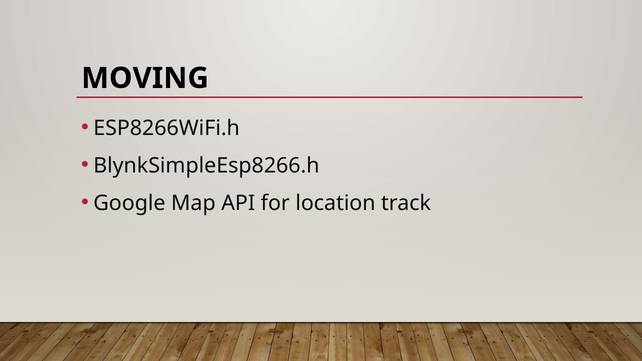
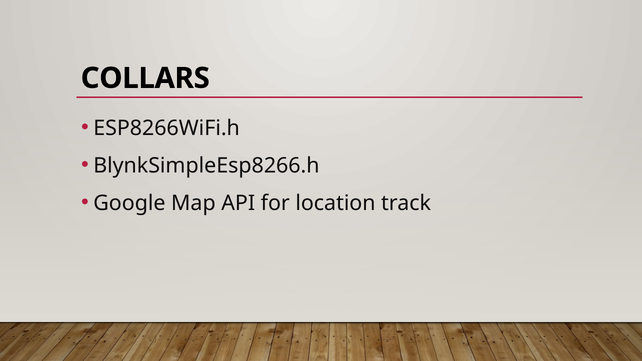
MOVING: MOVING -> COLLARS
